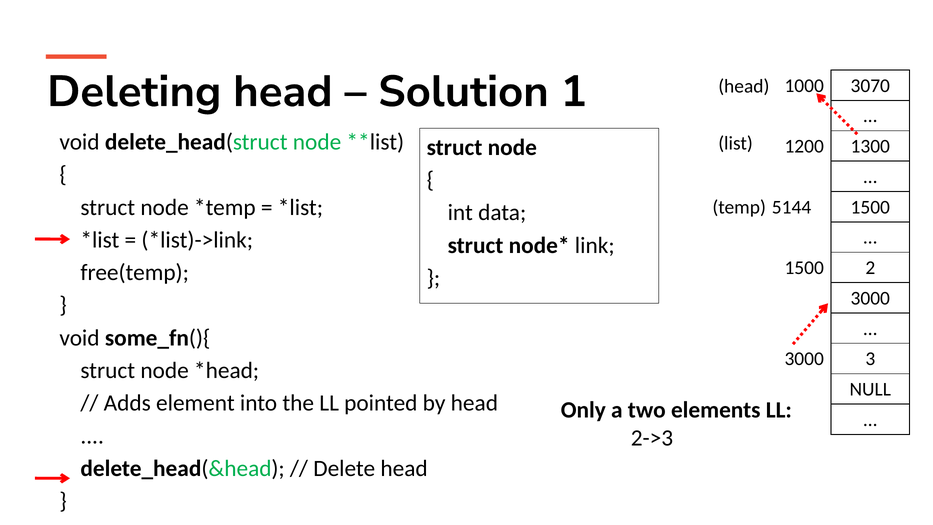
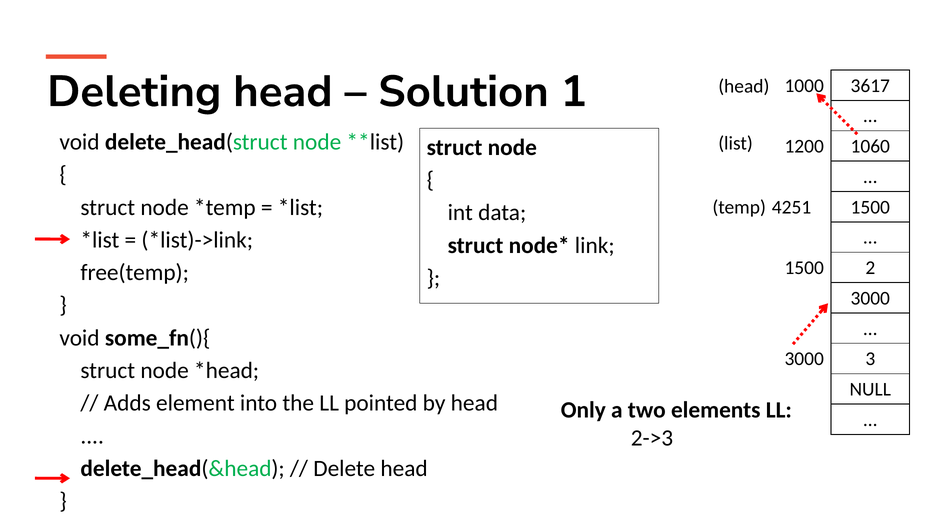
3070: 3070 -> 3617
1300: 1300 -> 1060
5144: 5144 -> 4251
